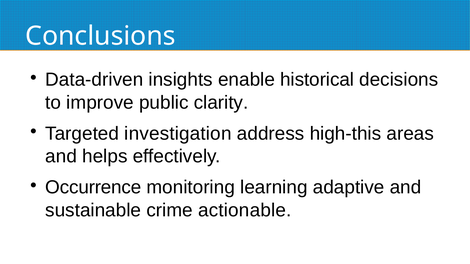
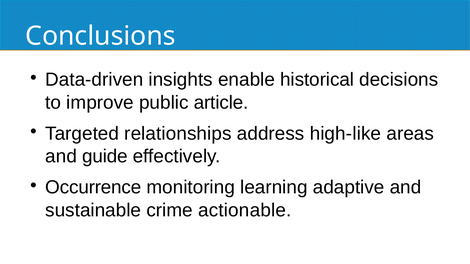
clarity: clarity -> article
investigation: investigation -> relationships
high-this: high-this -> high-like
helps: helps -> guide
